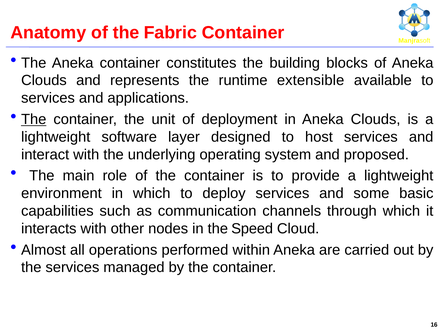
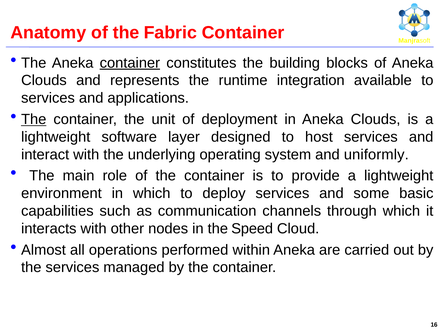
container at (130, 63) underline: none -> present
extensible: extensible -> integration
proposed: proposed -> uniformly
